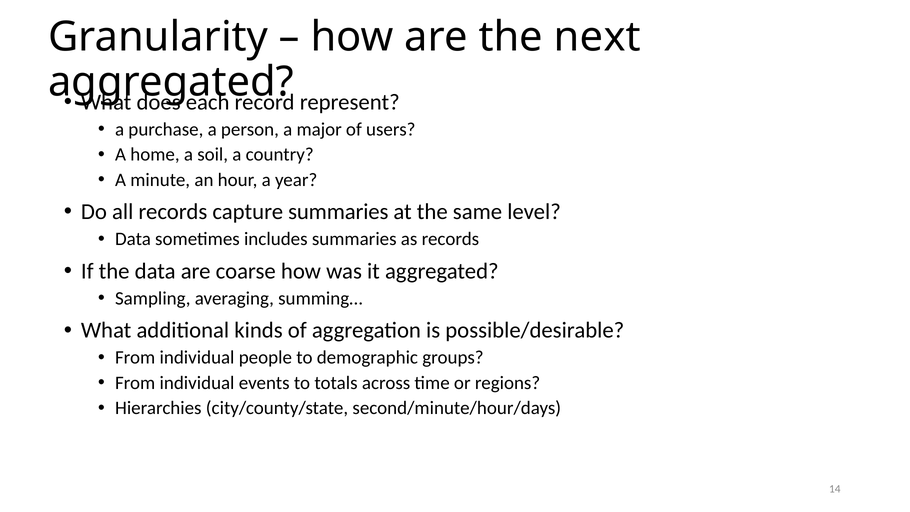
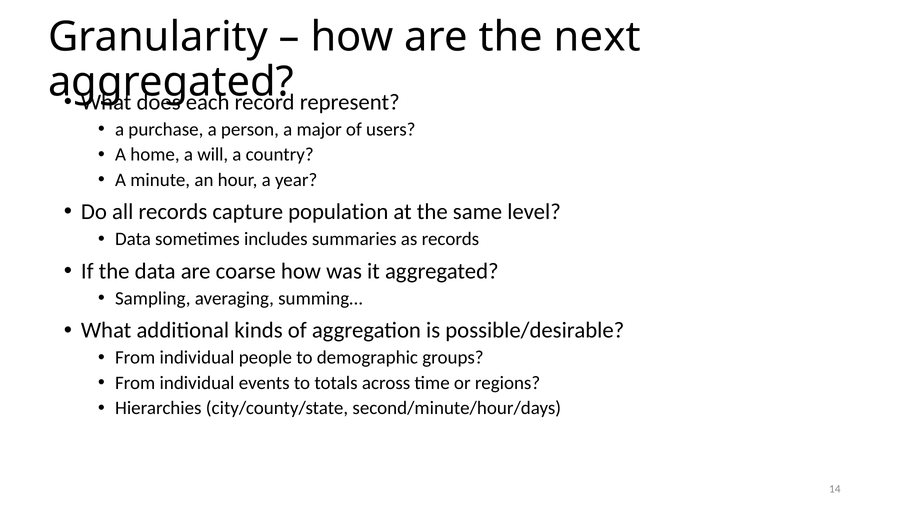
soil: soil -> will
capture summaries: summaries -> population
